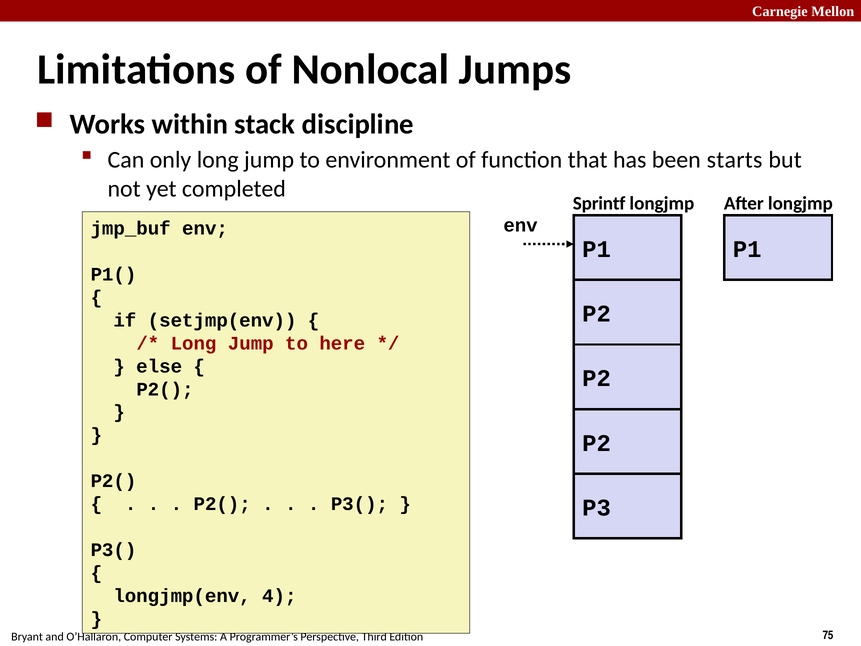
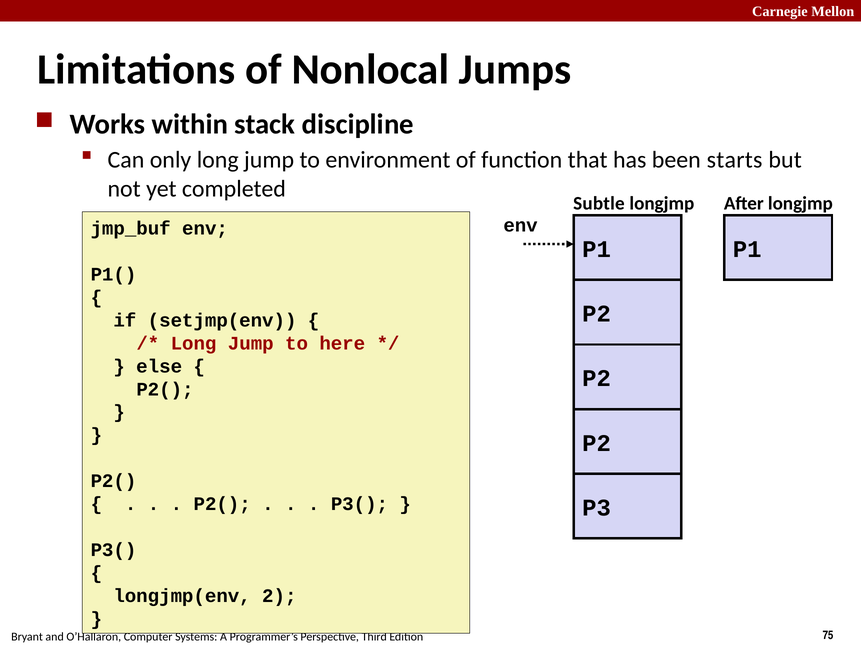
Sprintf: Sprintf -> Subtle
4: 4 -> 2
